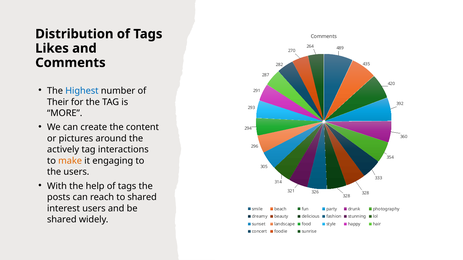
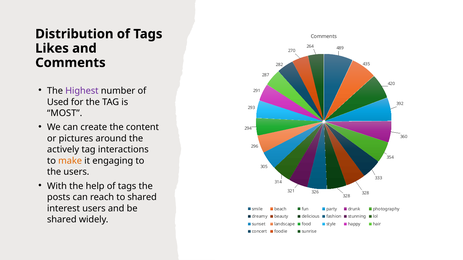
Highest colour: blue -> purple
Their: Their -> Used
MORE: MORE -> MOST
